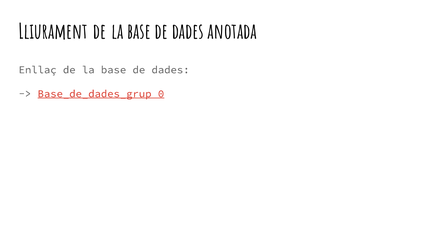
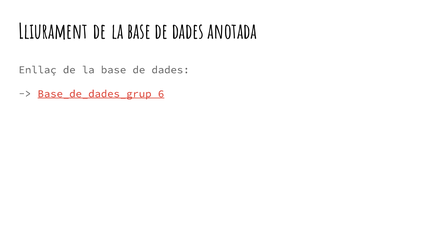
0: 0 -> 6
